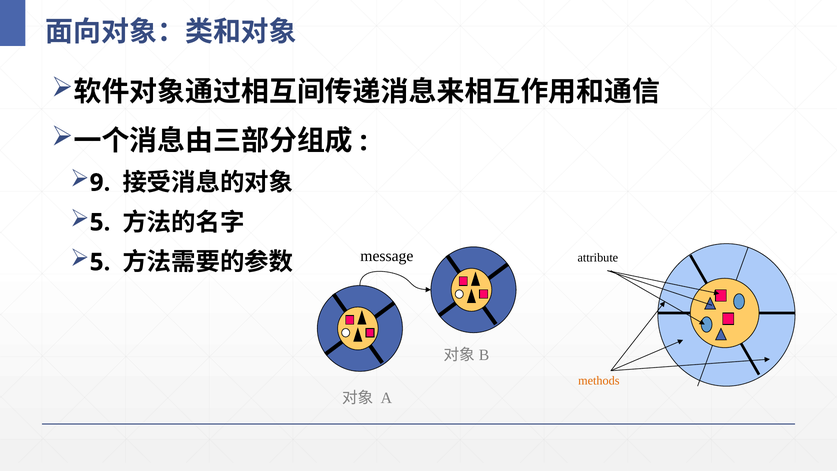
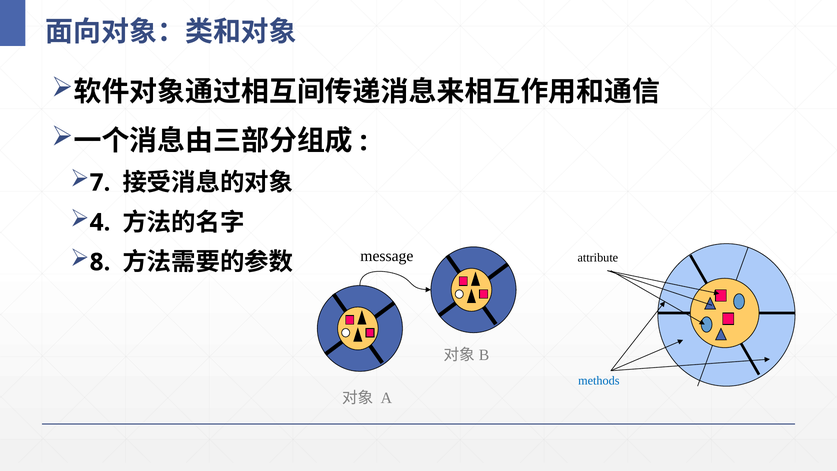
9: 9 -> 7
5 at (100, 222): 5 -> 4
5 at (100, 262): 5 -> 8
methods colour: orange -> blue
